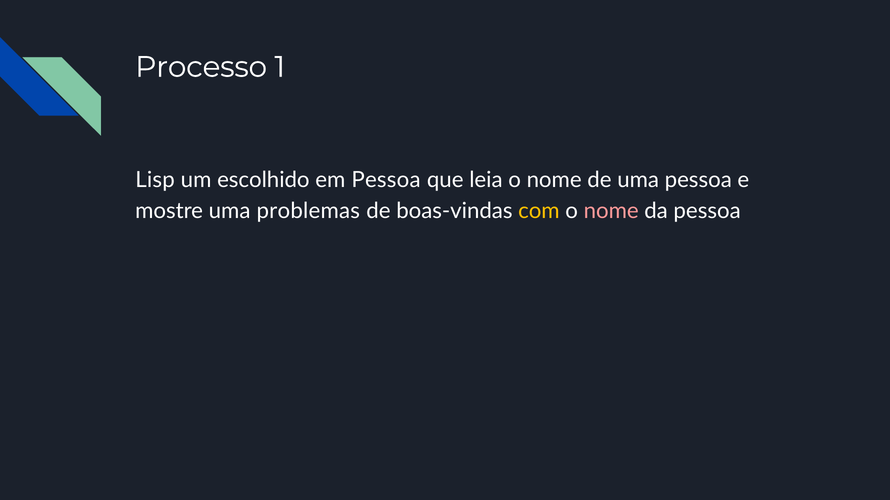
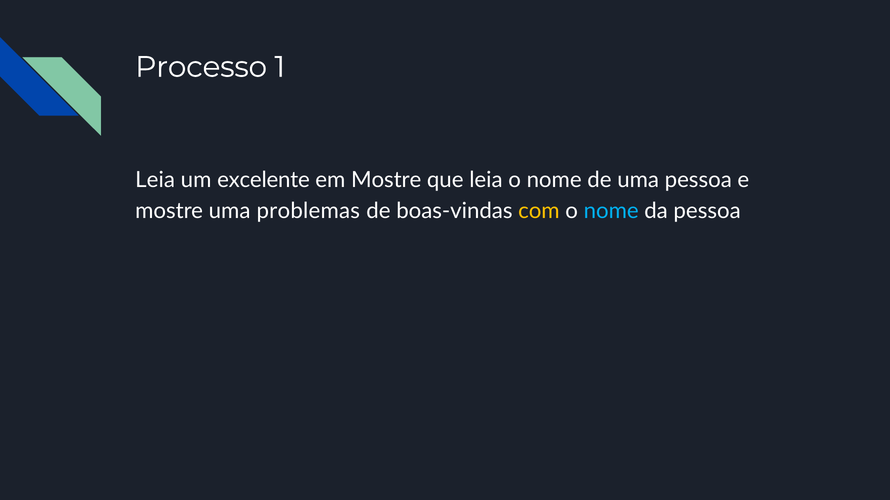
Lisp at (155, 180): Lisp -> Leia
escolhido: escolhido -> excelente
em Pessoa: Pessoa -> Mostre
nome at (611, 211) colour: pink -> light blue
